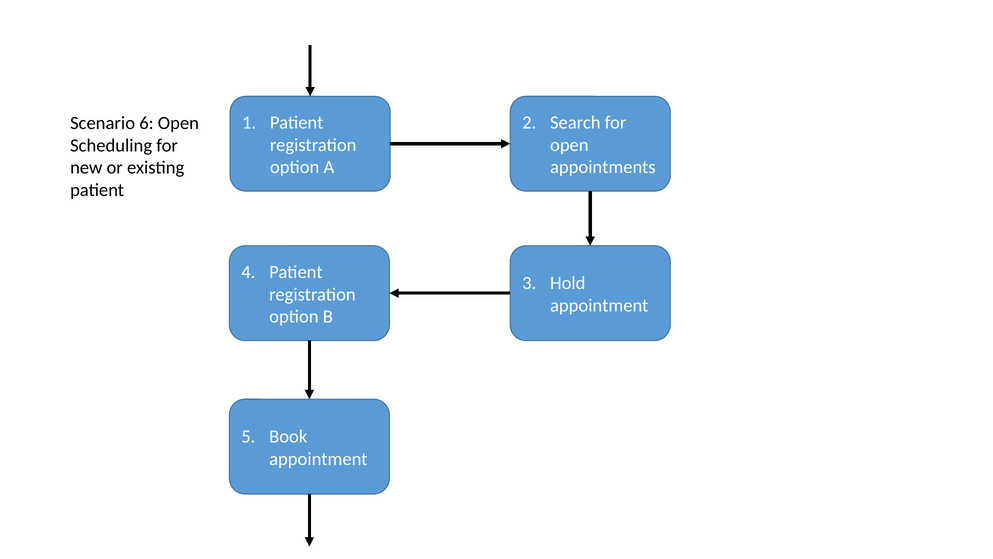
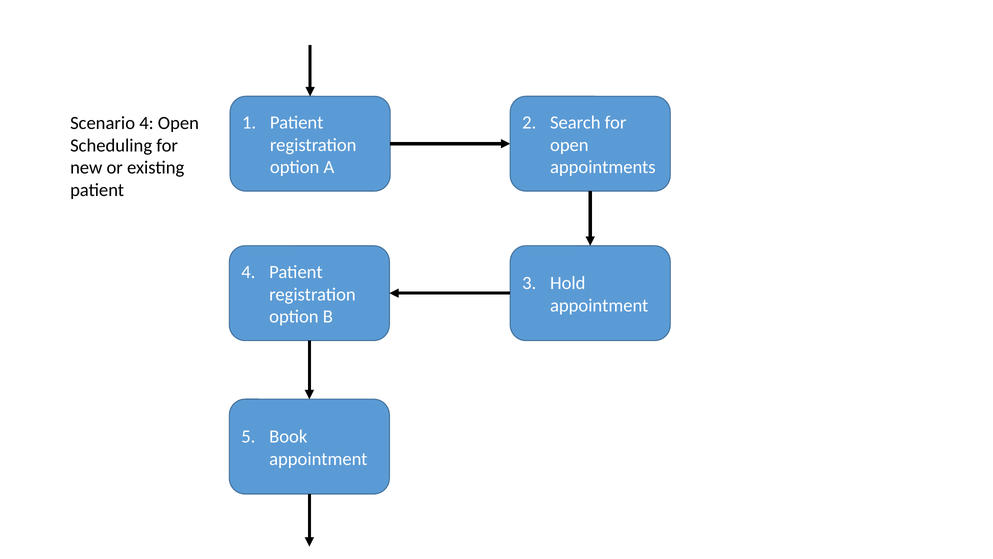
Scenario 6: 6 -> 4
